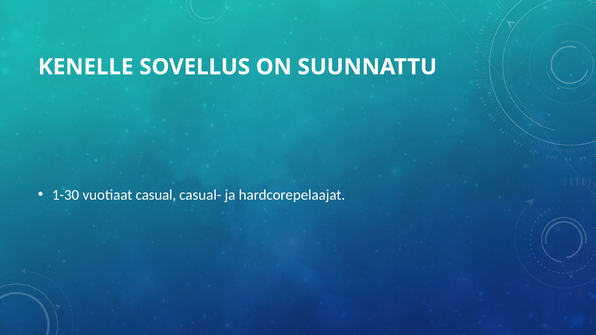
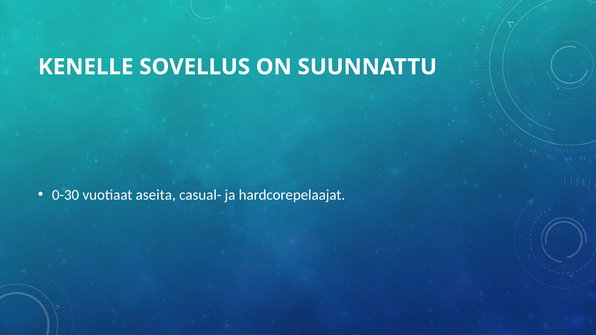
1-30: 1-30 -> 0-30
casual: casual -> aseita
